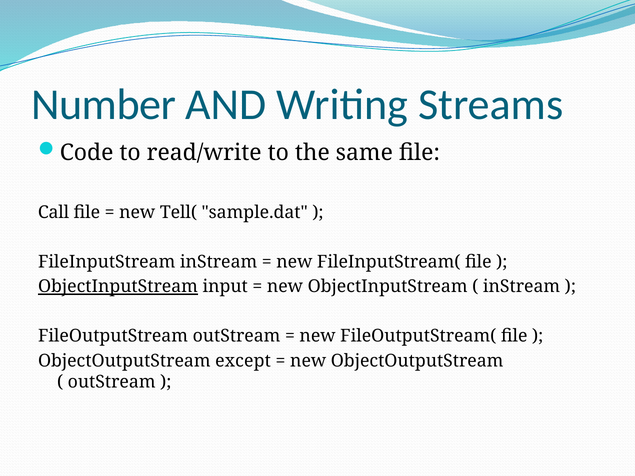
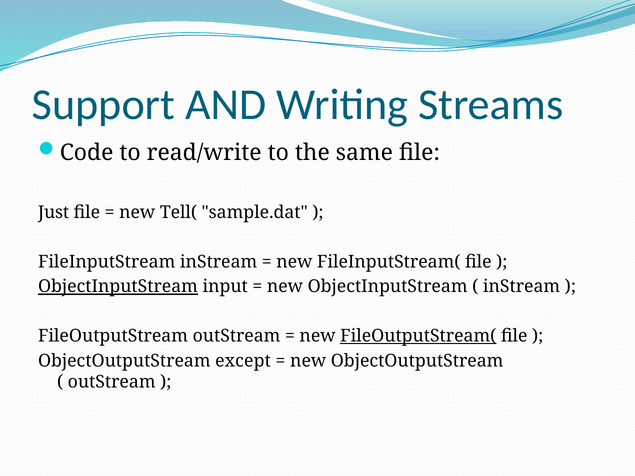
Number: Number -> Support
Call: Call -> Just
FileOutputStream( underline: none -> present
